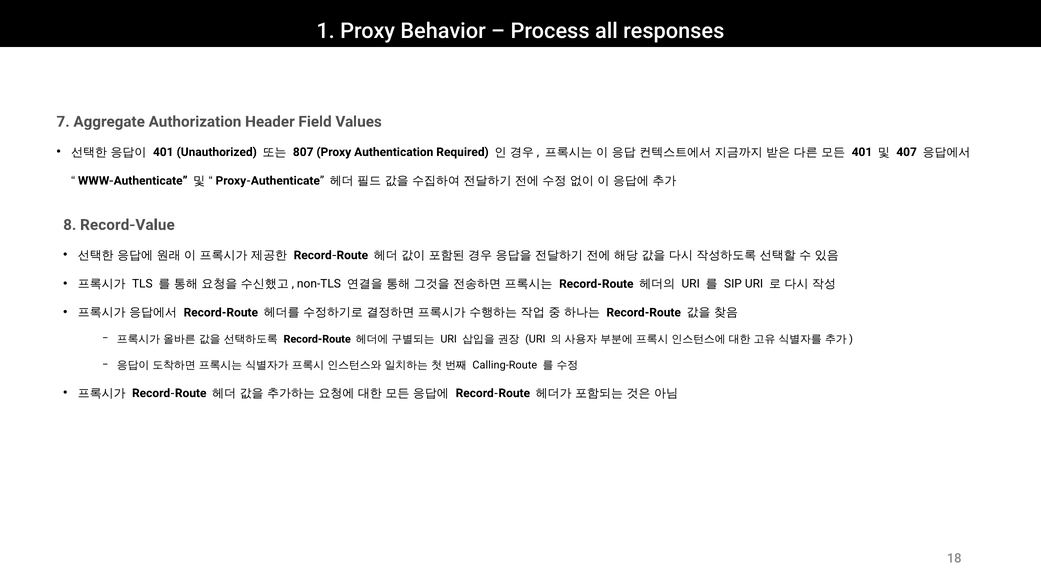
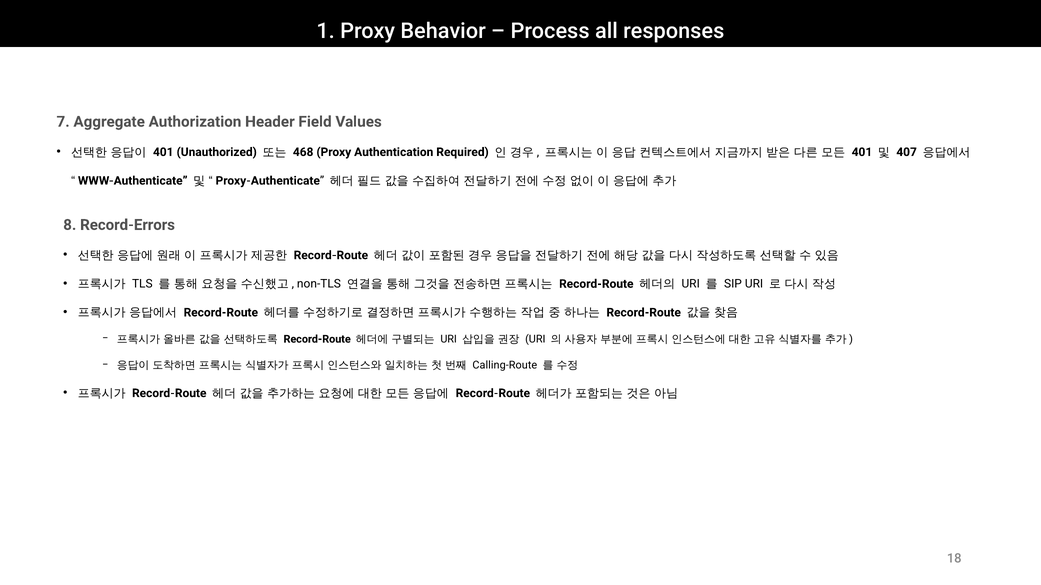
807: 807 -> 468
Record-Value: Record-Value -> Record-Errors
